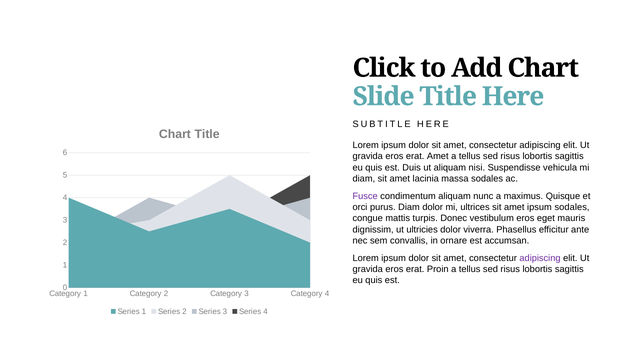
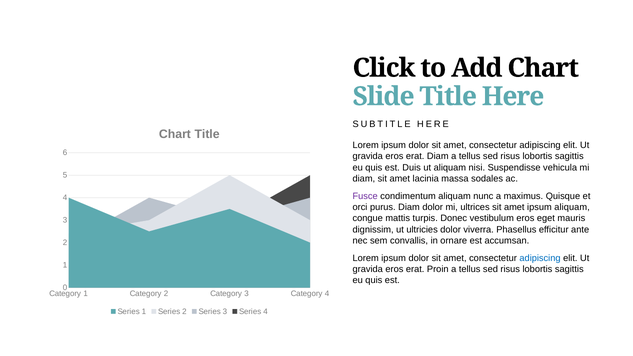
erat Amet: Amet -> Diam
ipsum sodales: sodales -> aliquam
adipiscing at (540, 258) colour: purple -> blue
